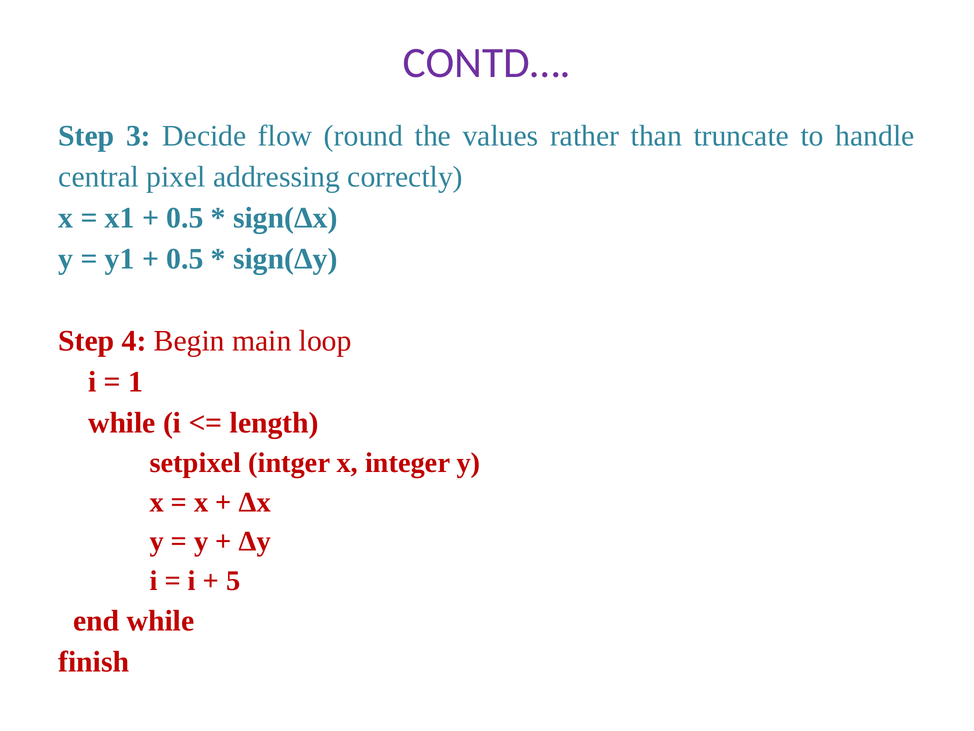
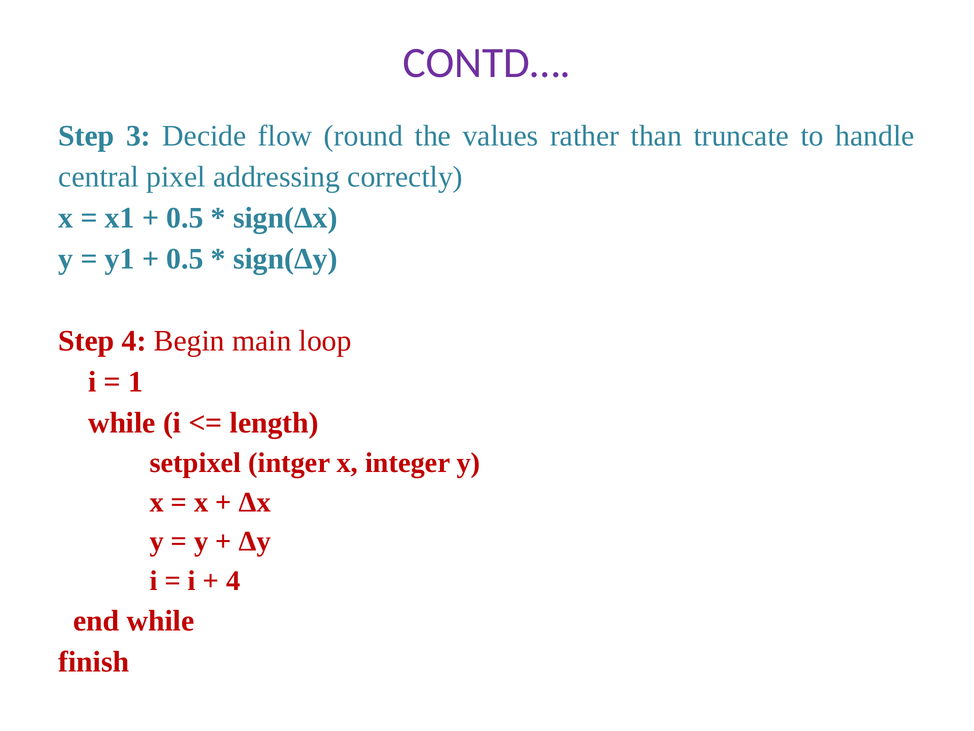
5 at (233, 580): 5 -> 4
